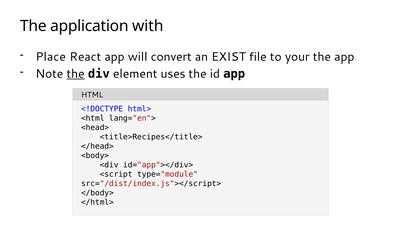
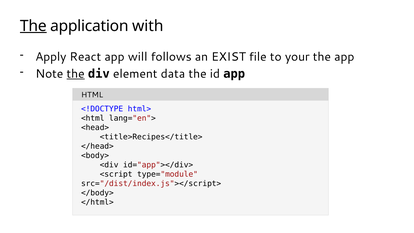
The at (33, 26) underline: none -> present
Place: Place -> Apply
convert: convert -> follows
uses: uses -> data
